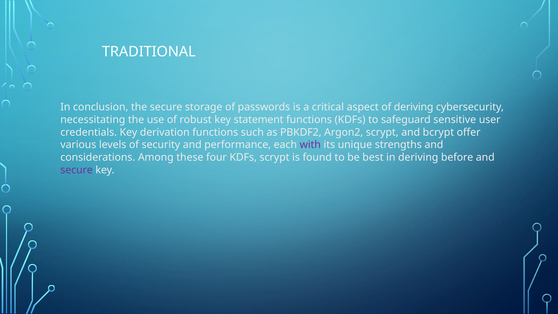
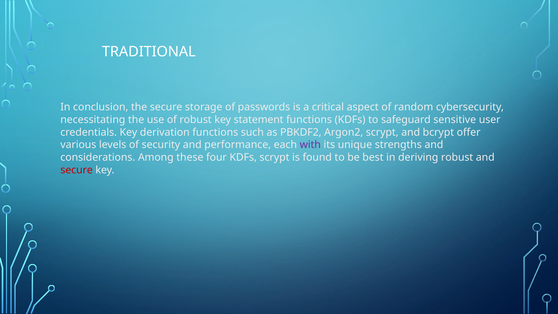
of deriving: deriving -> random
deriving before: before -> robust
secure at (77, 170) colour: purple -> red
